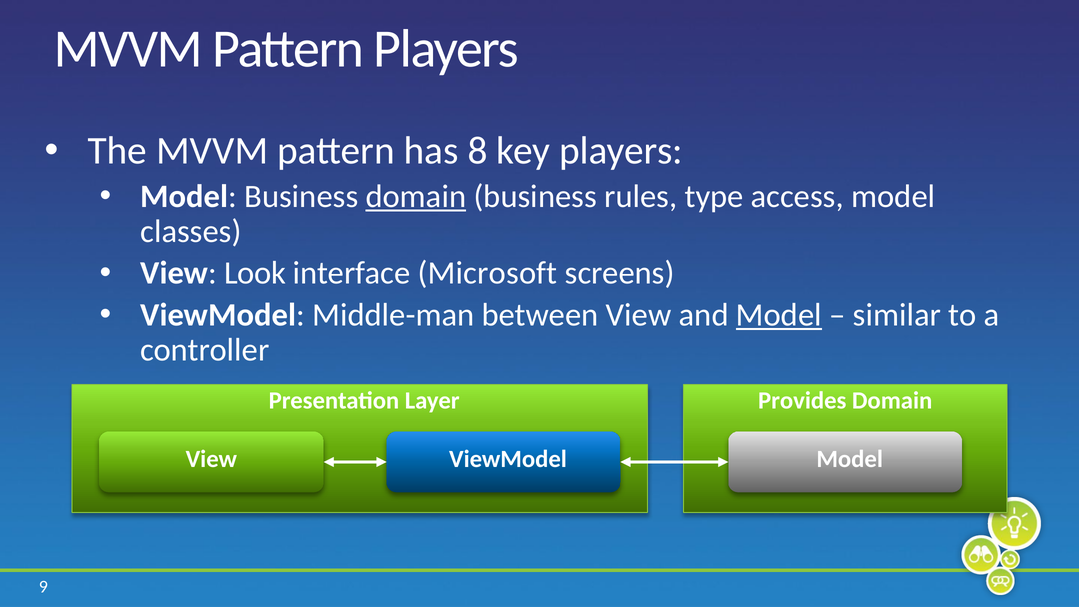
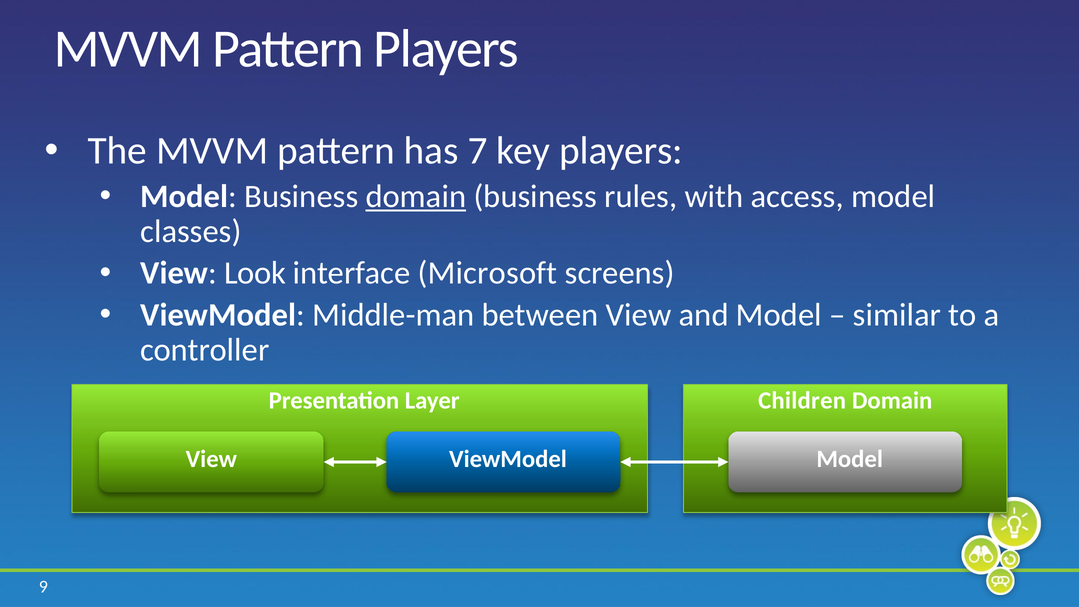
8: 8 -> 7
type: type -> with
Model at (779, 315) underline: present -> none
Provides: Provides -> Children
